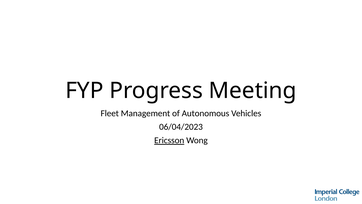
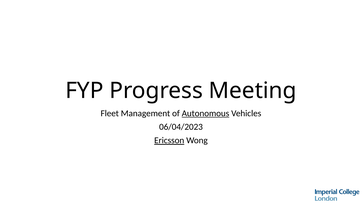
Autonomous underline: none -> present
